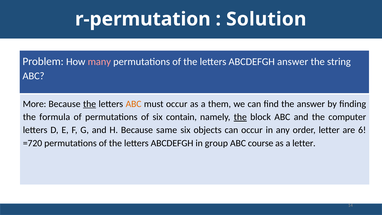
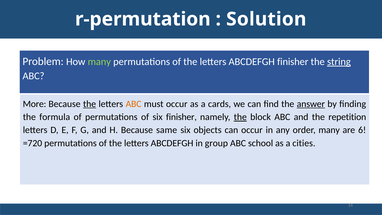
many at (99, 62) colour: pink -> light green
ABCDEFGH answer: answer -> finisher
string underline: none -> present
them: them -> cards
answer at (311, 104) underline: none -> present
six contain: contain -> finisher
computer: computer -> repetition
order letter: letter -> many
course: course -> school
a letter: letter -> cities
